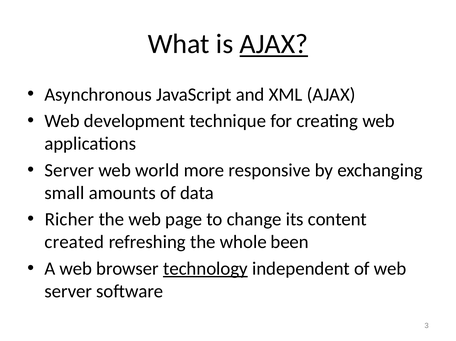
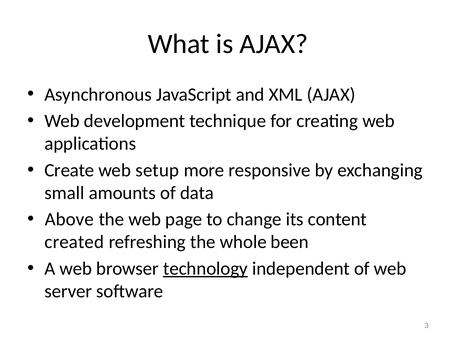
AJAX at (274, 44) underline: present -> none
Server at (69, 170): Server -> Create
world: world -> setup
Richer: Richer -> Above
